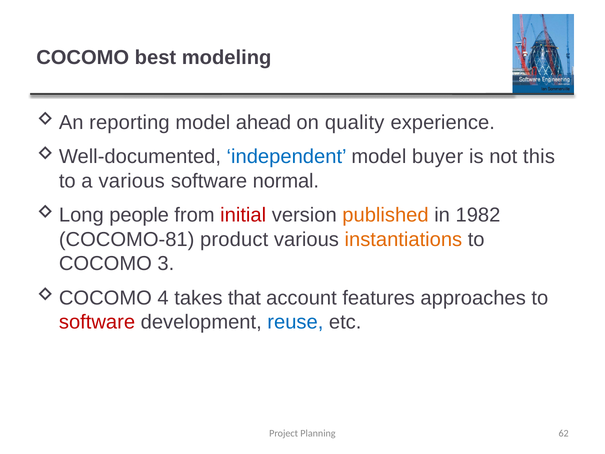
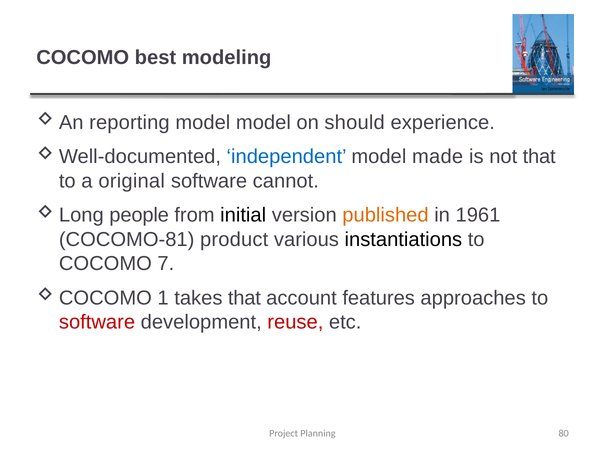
model ahead: ahead -> model
quality: quality -> should
buyer: buyer -> made
not this: this -> that
a various: various -> original
normal: normal -> cannot
initial colour: red -> black
1982: 1982 -> 1961
instantiations colour: orange -> black
3: 3 -> 7
4: 4 -> 1
reuse colour: blue -> red
62: 62 -> 80
